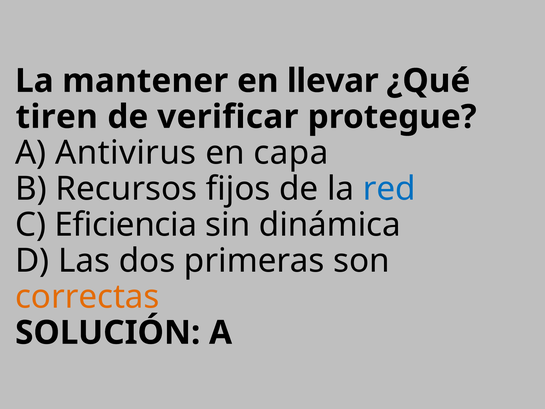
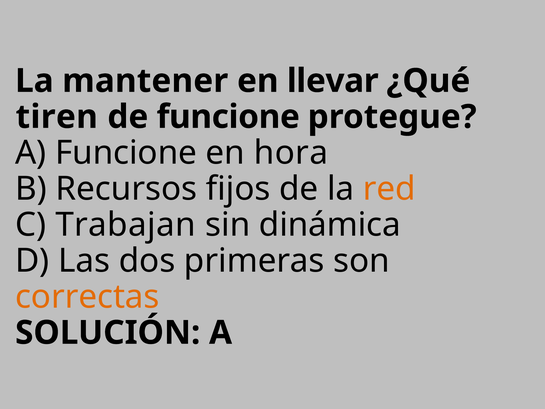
de verificar: verificar -> funcione
A Antivirus: Antivirus -> Funcione
capa: capa -> hora
red colour: blue -> orange
Eficiencia: Eficiencia -> Trabajan
